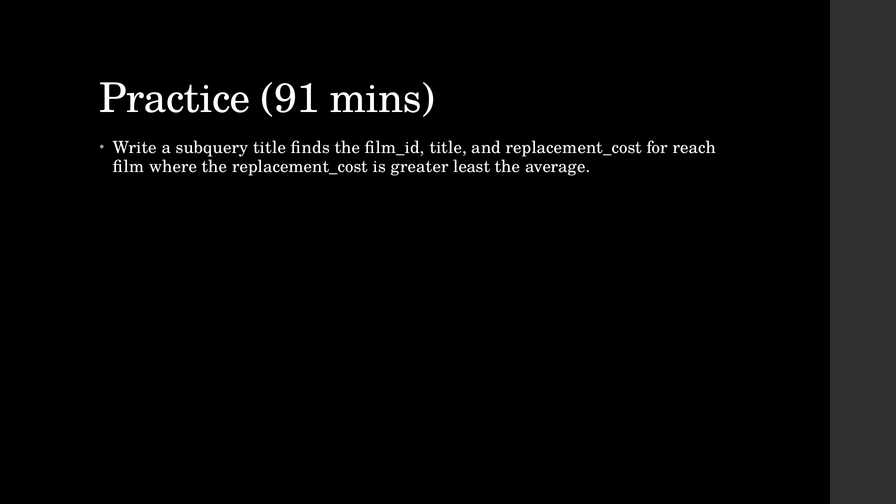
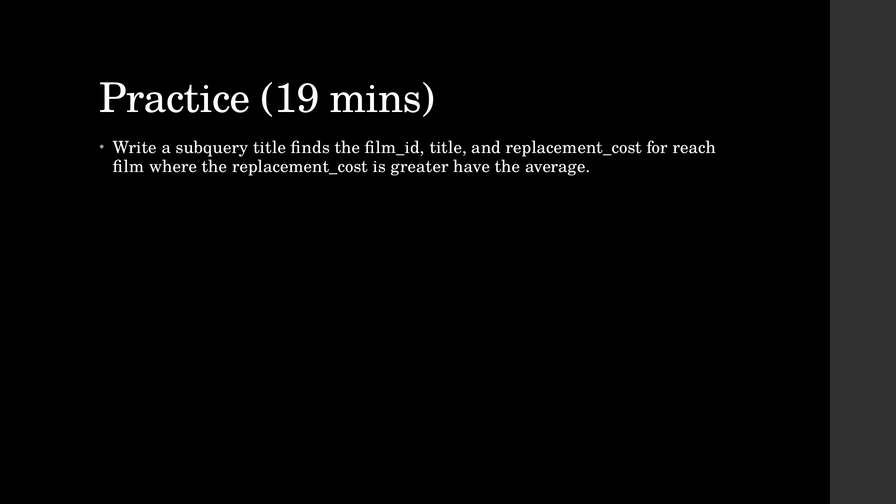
91: 91 -> 19
least: least -> have
